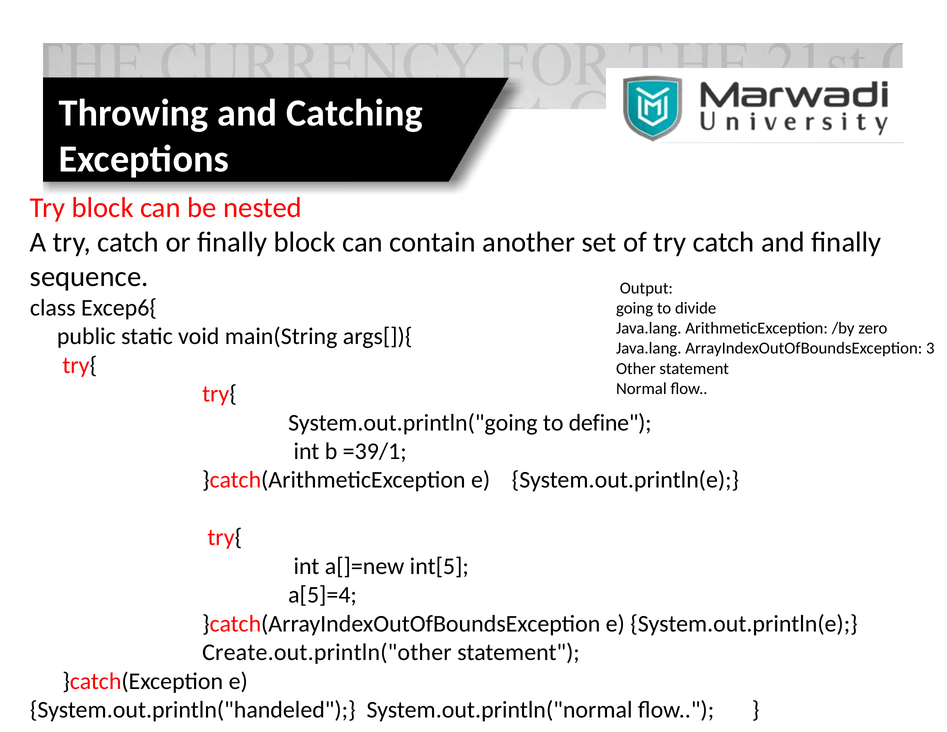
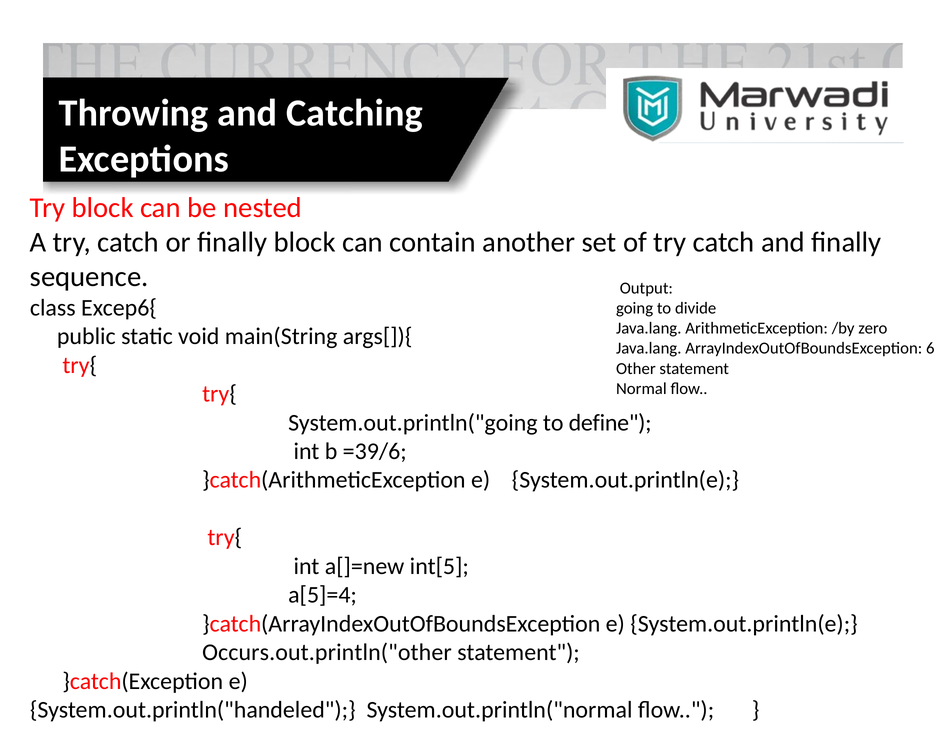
3: 3 -> 6
=39/1: =39/1 -> =39/6
Create.out.println("other: Create.out.println("other -> Occurs.out.println("other
